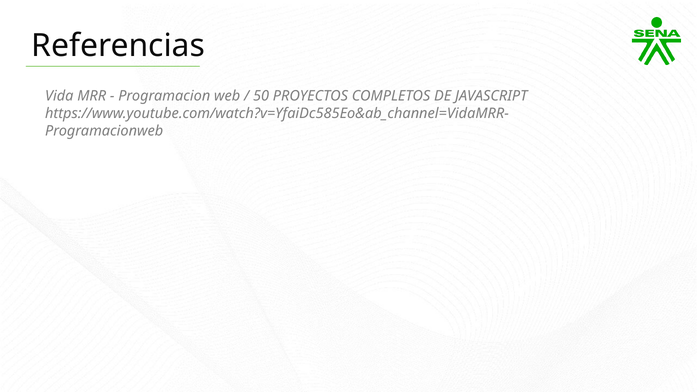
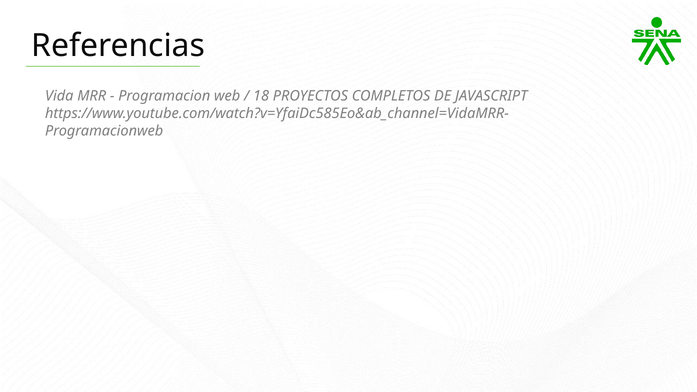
50: 50 -> 18
